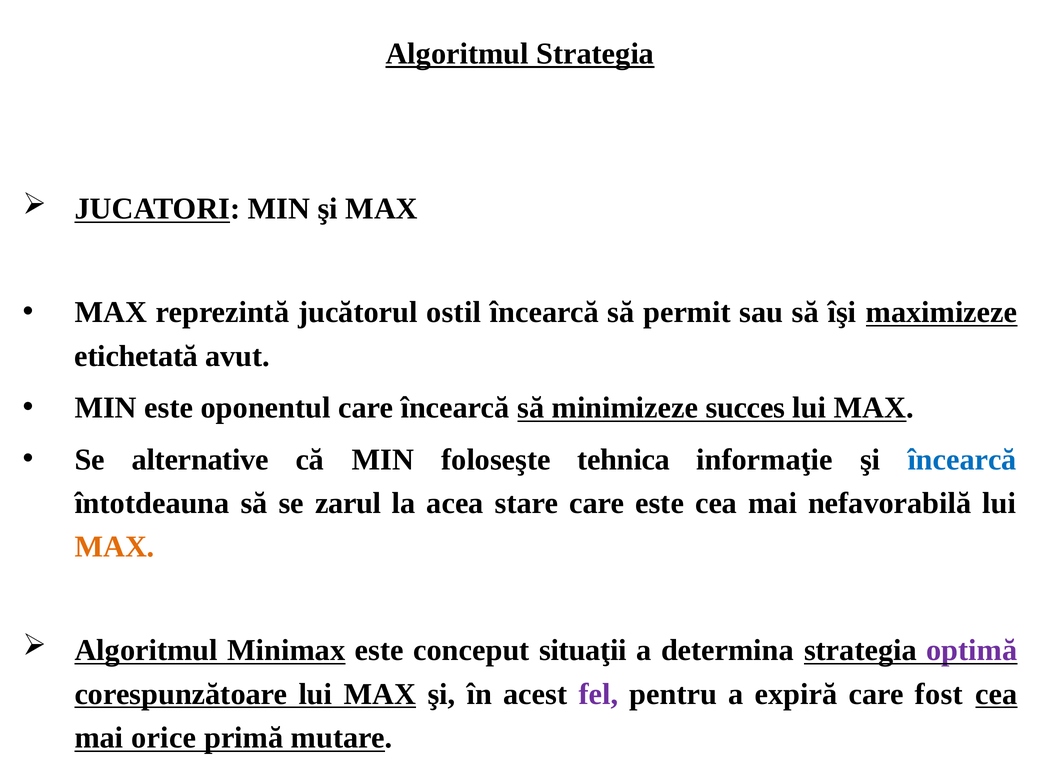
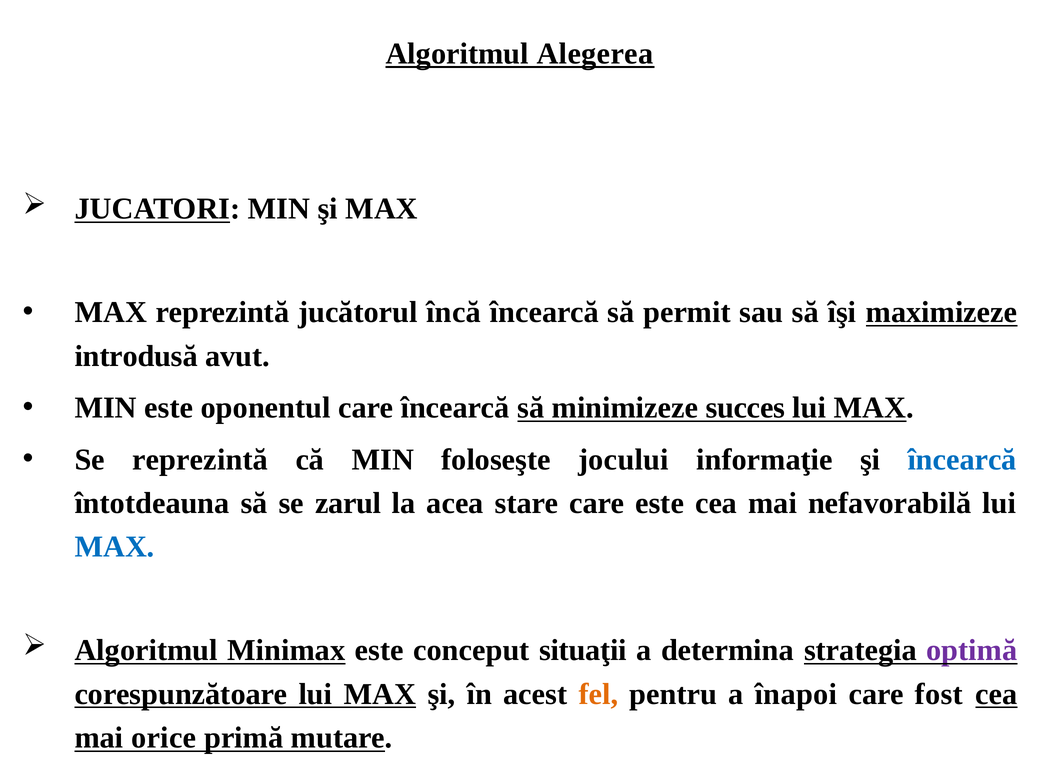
Algoritmul Strategia: Strategia -> Alegerea
ostil: ostil -> încă
etichetată: etichetată -> introdusă
Se alternative: alternative -> reprezintă
tehnica: tehnica -> jocului
MAX at (115, 547) colour: orange -> blue
fel colour: purple -> orange
expiră: expiră -> înapoi
